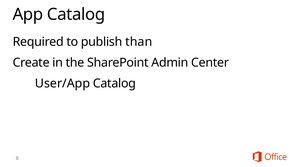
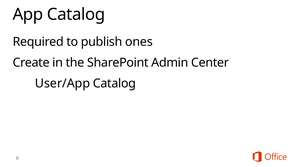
than: than -> ones
